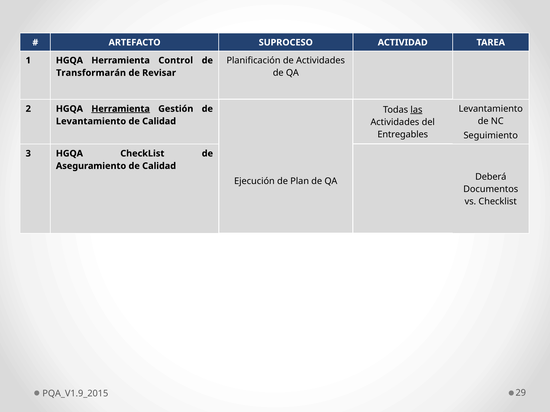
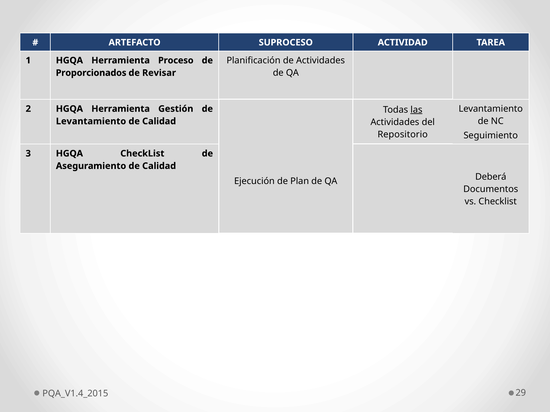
Control: Control -> Proceso
Transformarán: Transformarán -> Proporcionados
Herramienta at (121, 109) underline: present -> none
Entregables: Entregables -> Repositorio
PQA_V1.9_2015: PQA_V1.9_2015 -> PQA_V1.4_2015
